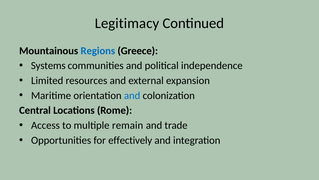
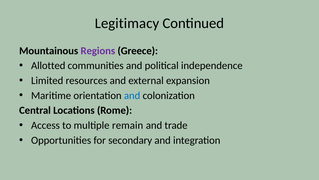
Regions colour: blue -> purple
Systems: Systems -> Allotted
effectively: effectively -> secondary
